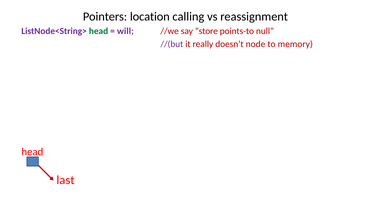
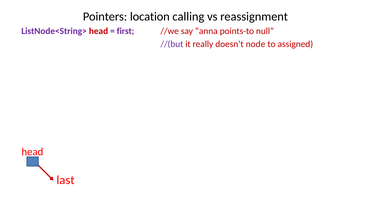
head at (99, 31) colour: green -> red
will: will -> first
store: store -> anna
memory: memory -> assigned
